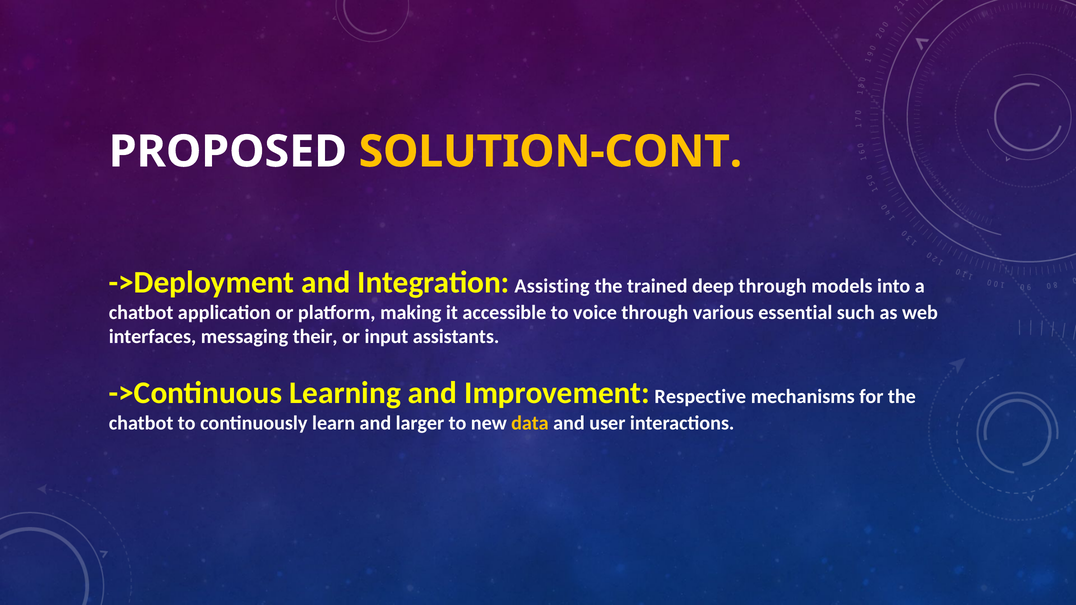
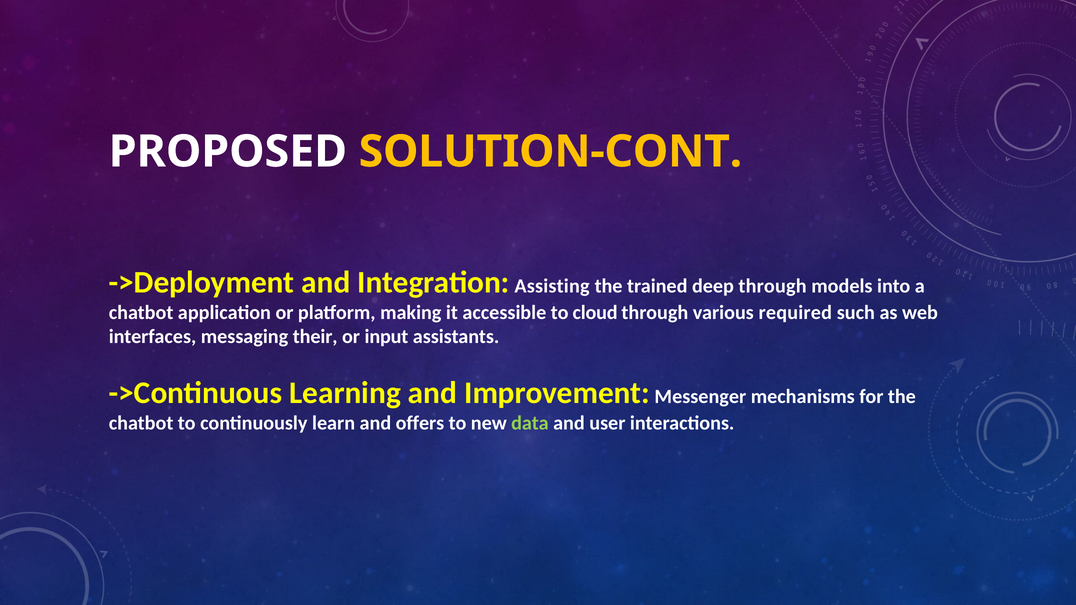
voice: voice -> cloud
essential: essential -> required
Respective: Respective -> Messenger
larger: larger -> offers
data colour: yellow -> light green
